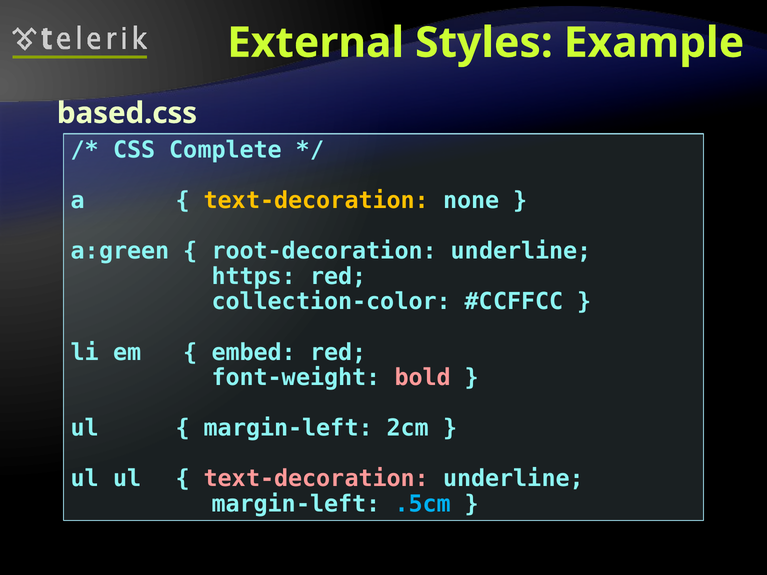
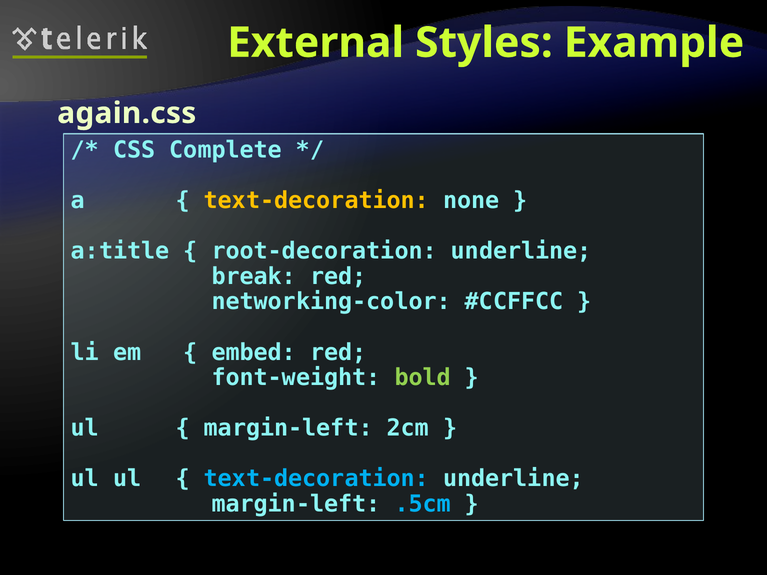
based.css: based.css -> again.css
a:green: a:green -> a:title
https: https -> break
collection-color: collection-color -> networking-color
bold colour: pink -> light green
text-decoration at (316, 479) colour: pink -> light blue
